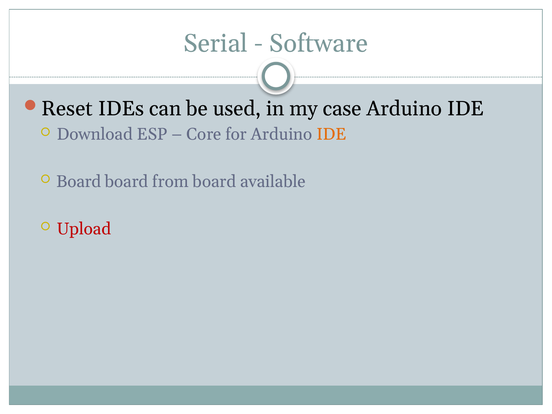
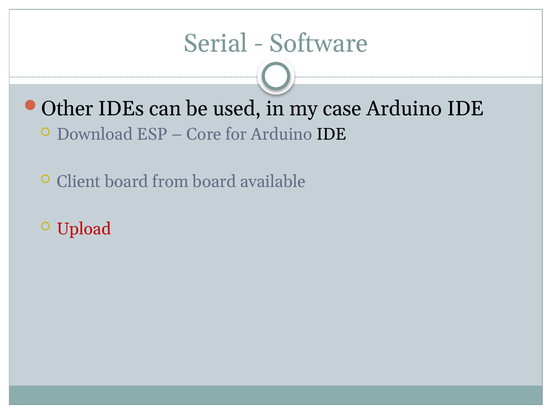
Reset: Reset -> Other
IDE at (331, 134) colour: orange -> black
Board at (79, 182): Board -> Client
